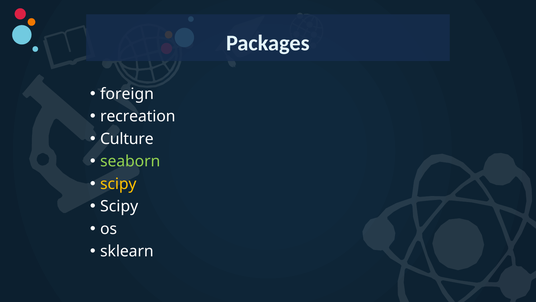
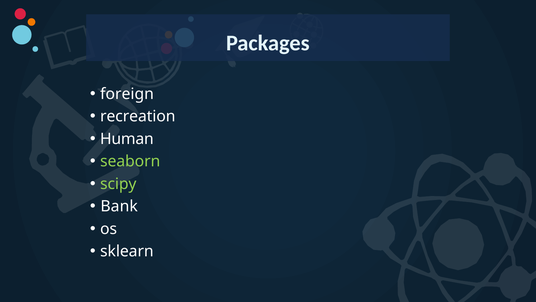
Culture: Culture -> Human
scipy at (118, 184) colour: yellow -> light green
Scipy at (119, 206): Scipy -> Bank
